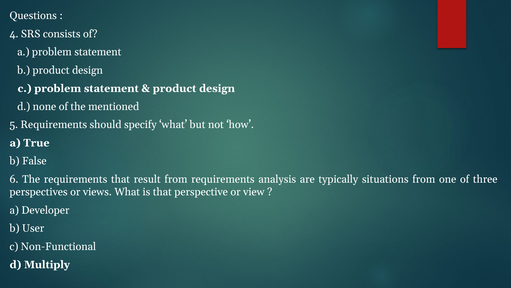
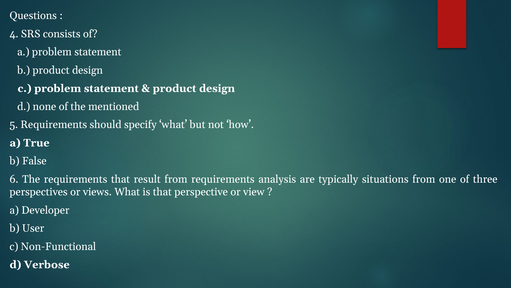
Multiply: Multiply -> Verbose
